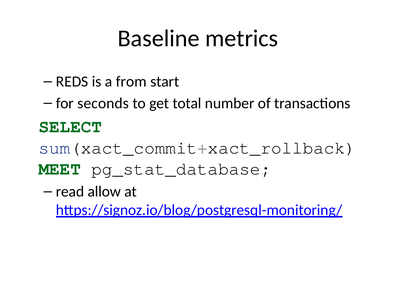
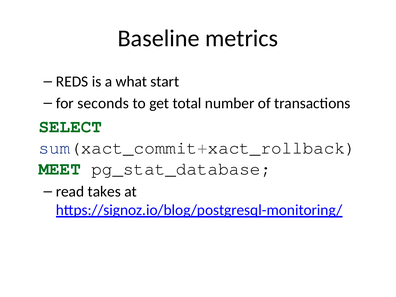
from: from -> what
allow: allow -> takes
